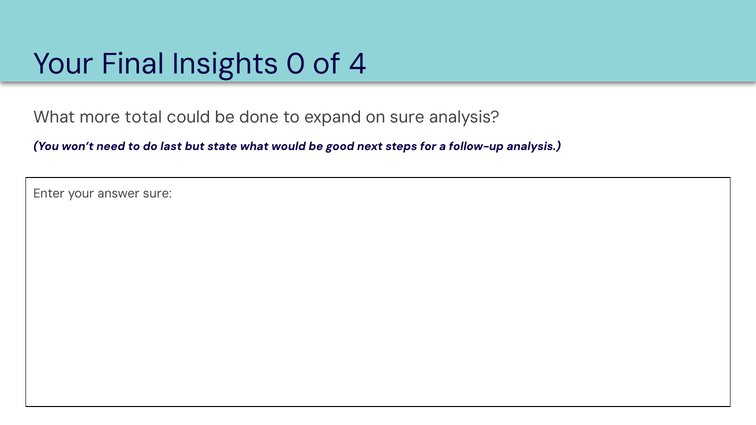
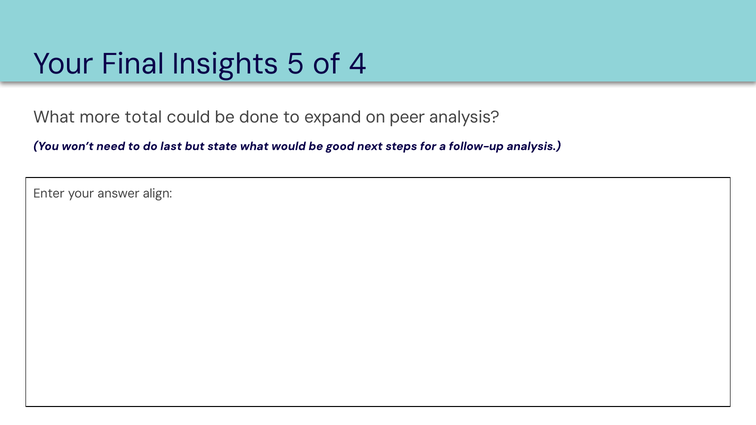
0: 0 -> 5
on sure: sure -> peer
answer sure: sure -> align
